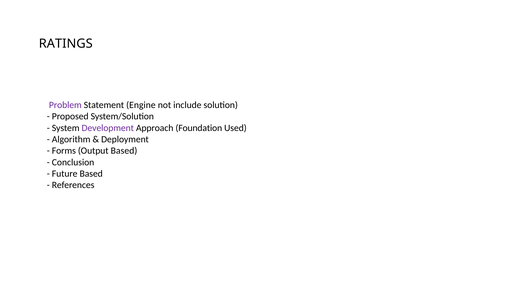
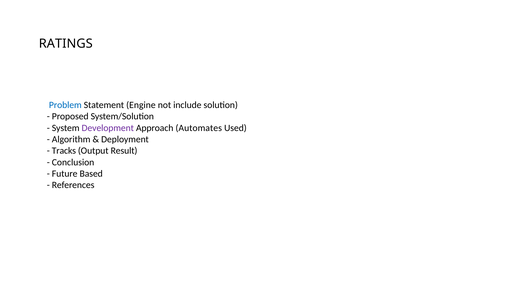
Problem colour: purple -> blue
Foundation: Foundation -> Automates
Forms: Forms -> Tracks
Output Based: Based -> Result
